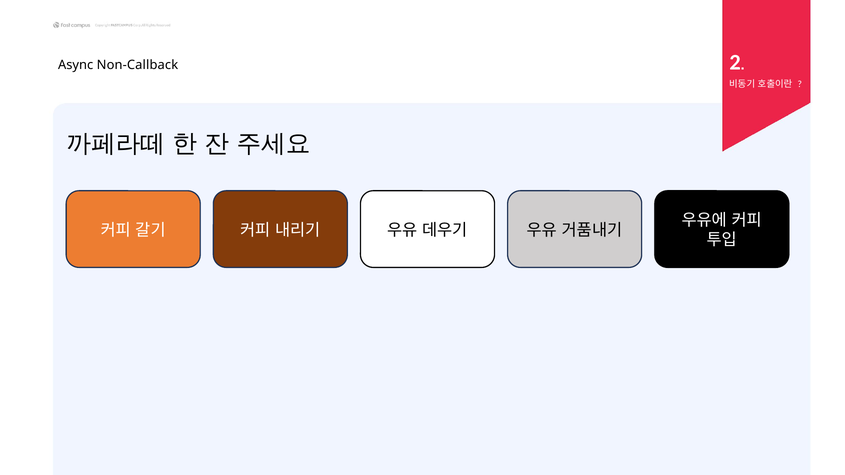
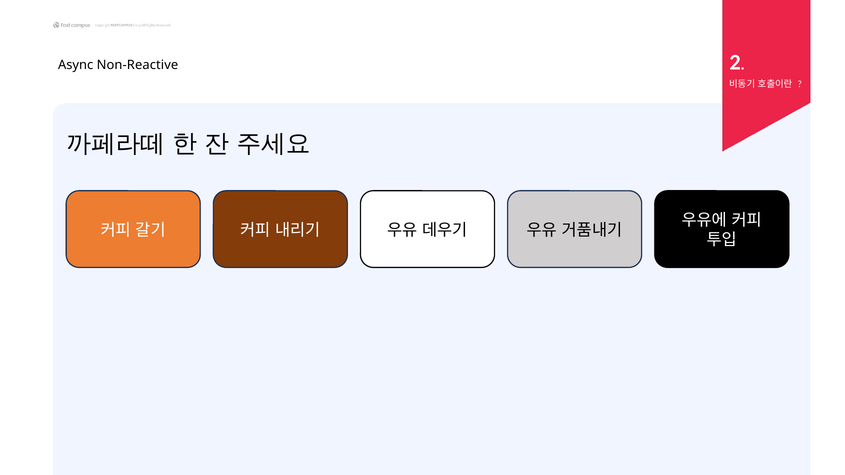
Non-Callback: Non-Callback -> Non-Reactive
